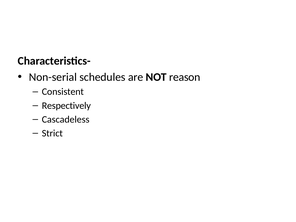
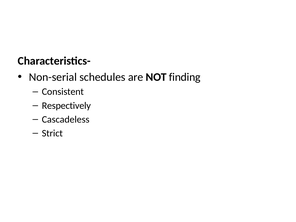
reason: reason -> finding
